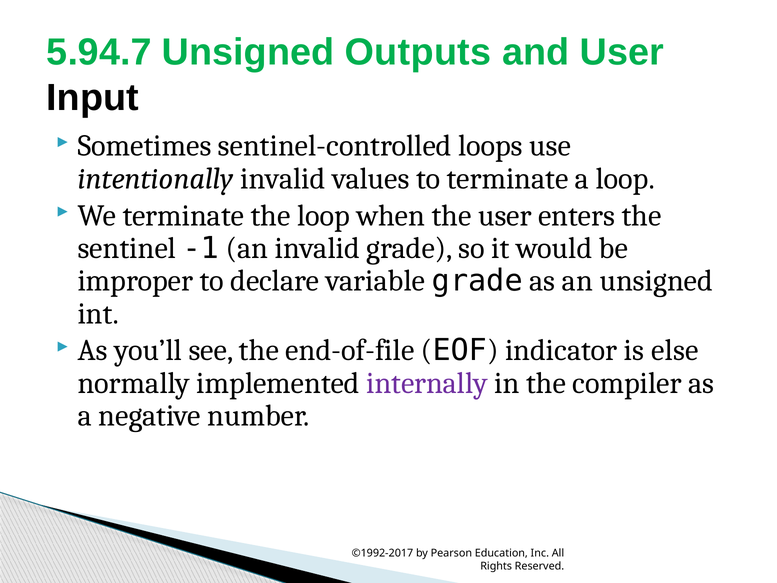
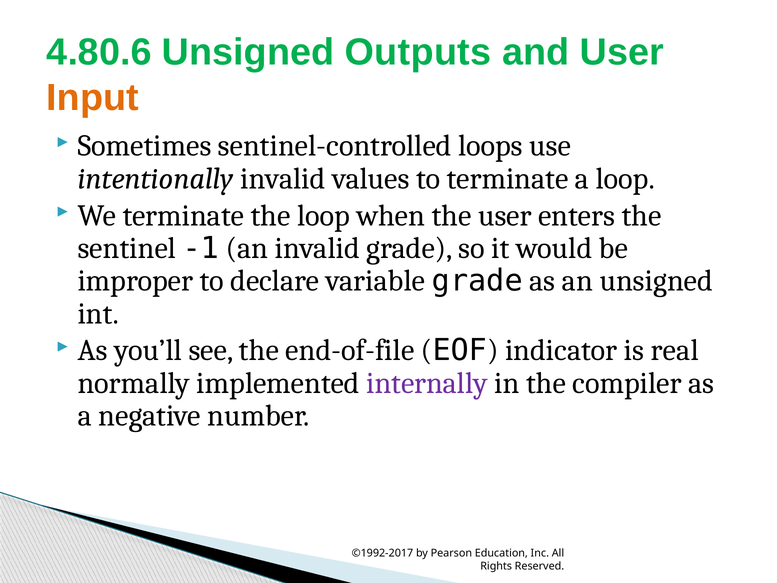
5.94.7: 5.94.7 -> 4.80.6
Input colour: black -> orange
else: else -> real
